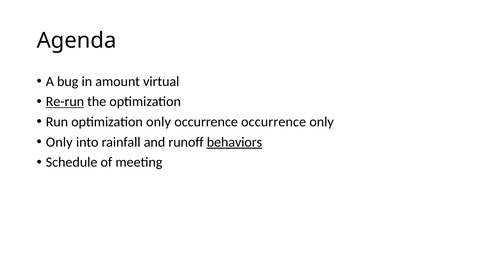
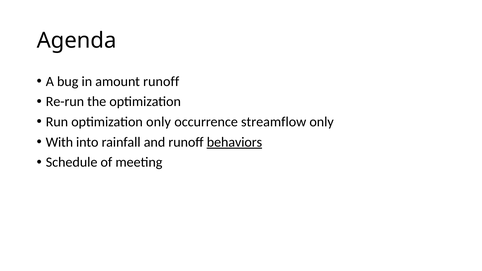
amount virtual: virtual -> runoff
Re-run underline: present -> none
occurrence occurrence: occurrence -> streamflow
Only at (59, 142): Only -> With
